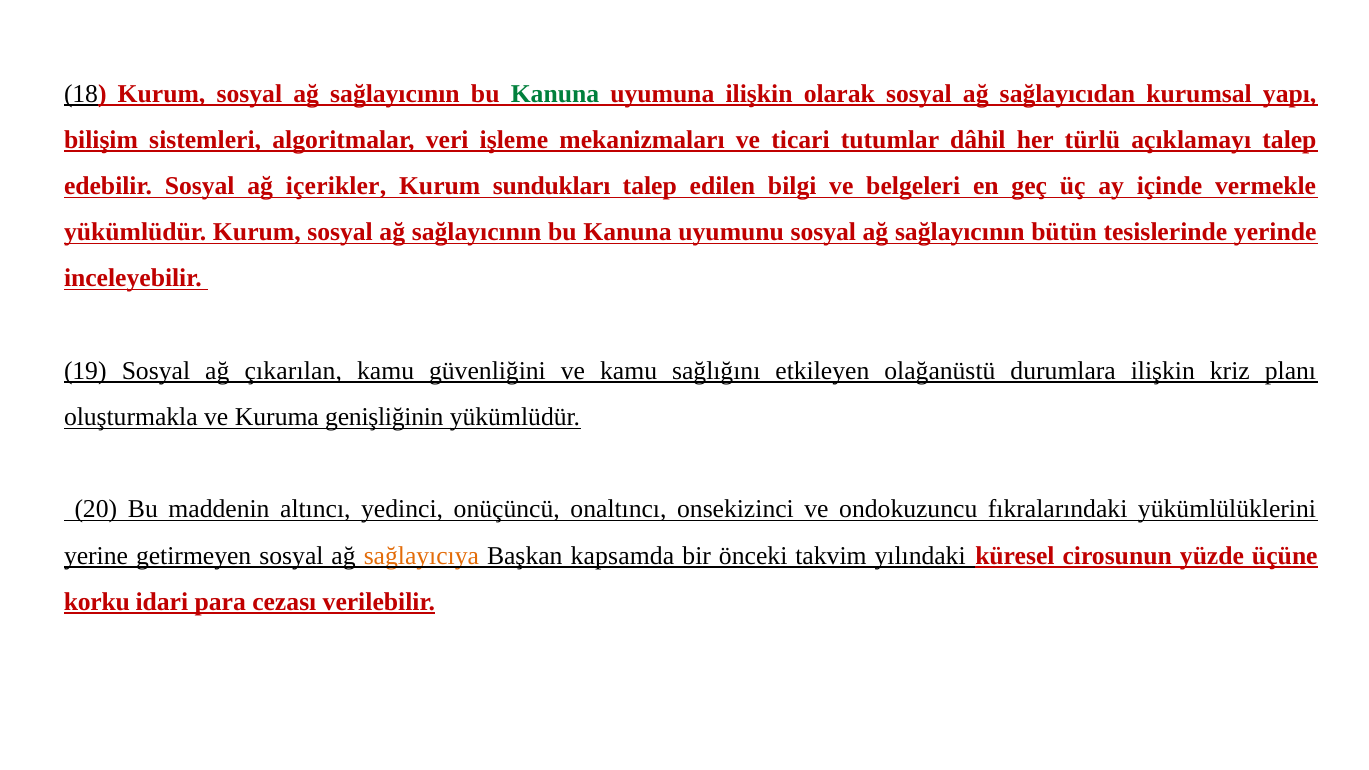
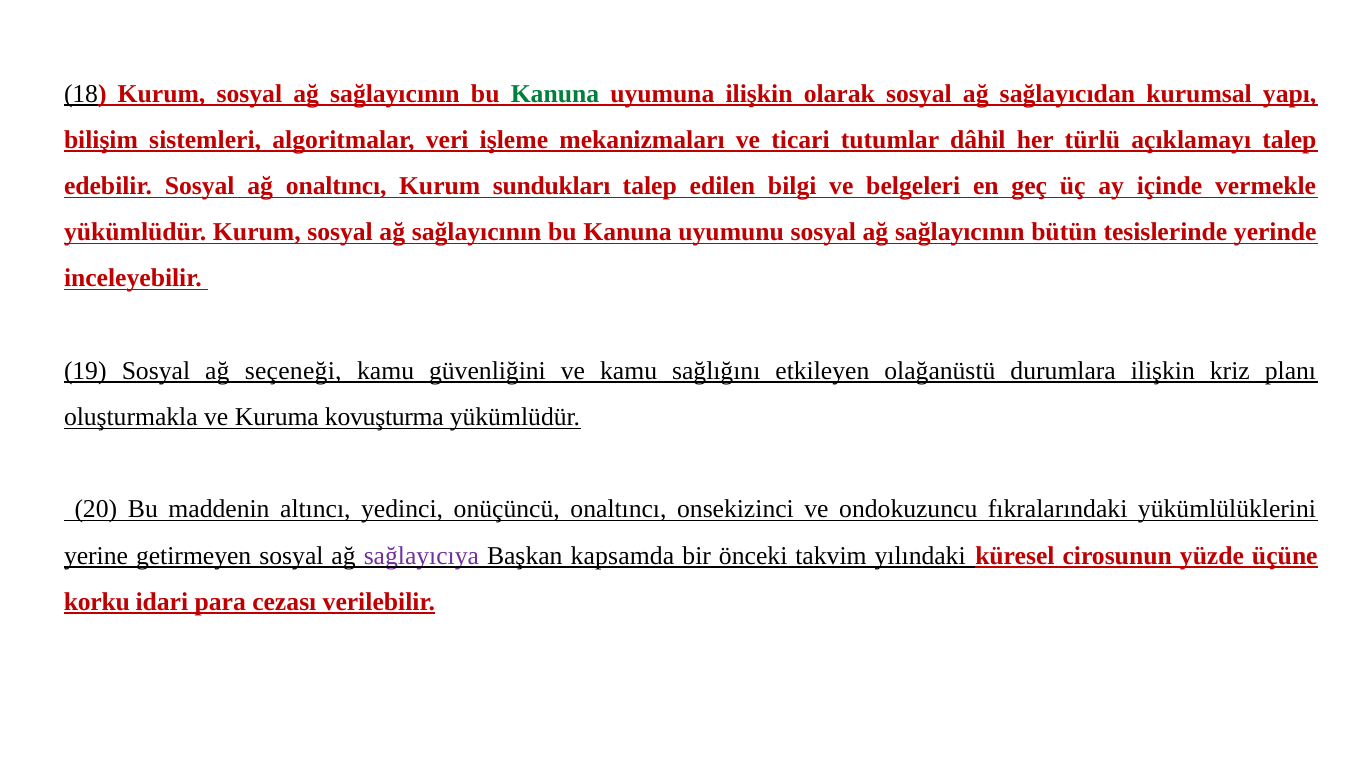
ağ içerikler: içerikler -> onaltıncı
çıkarılan: çıkarılan -> seçeneği
genişliğinin: genişliğinin -> kovuşturma
sağlayıcıya colour: orange -> purple
